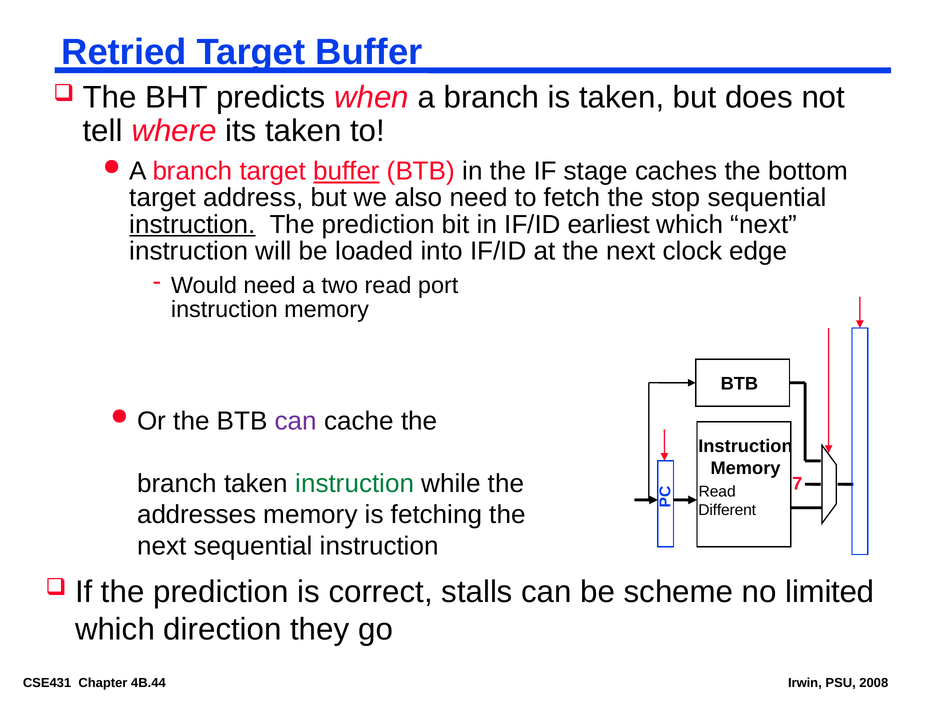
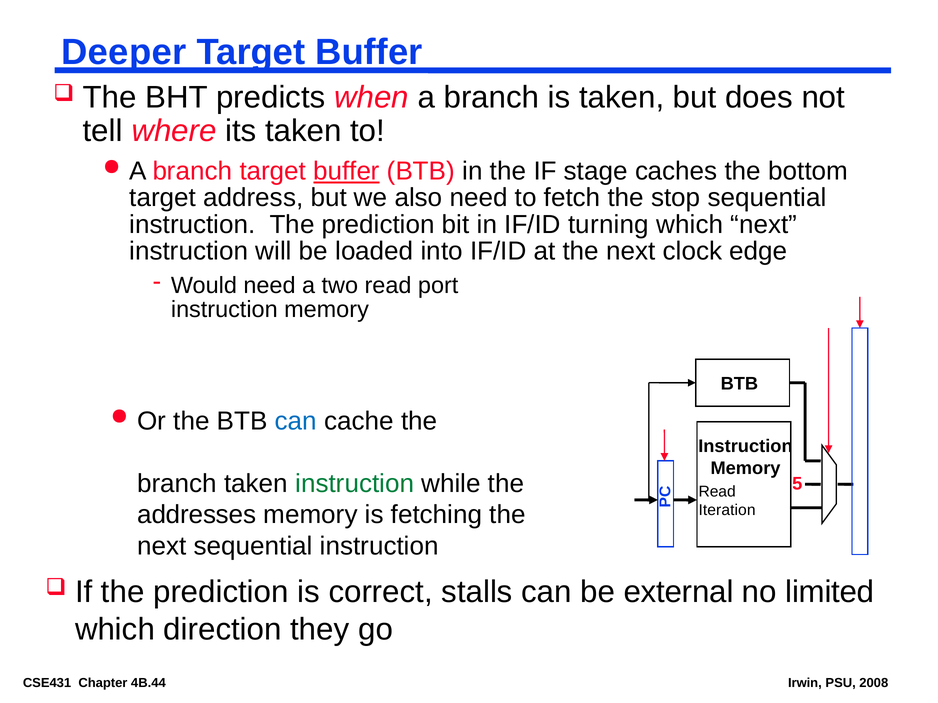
Retried: Retried -> Deeper
instruction at (192, 225) underline: present -> none
earliest: earliest -> turning
can at (296, 421) colour: purple -> blue
7: 7 -> 5
Different: Different -> Iteration
scheme: scheme -> external
